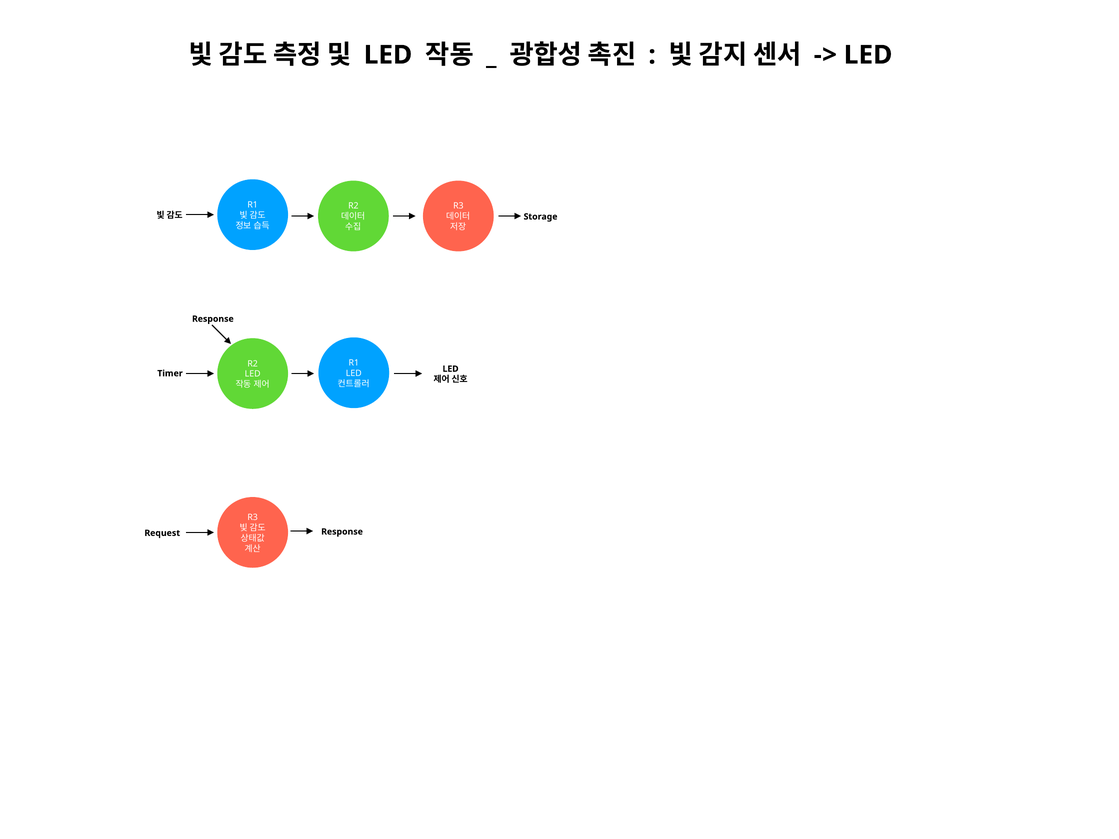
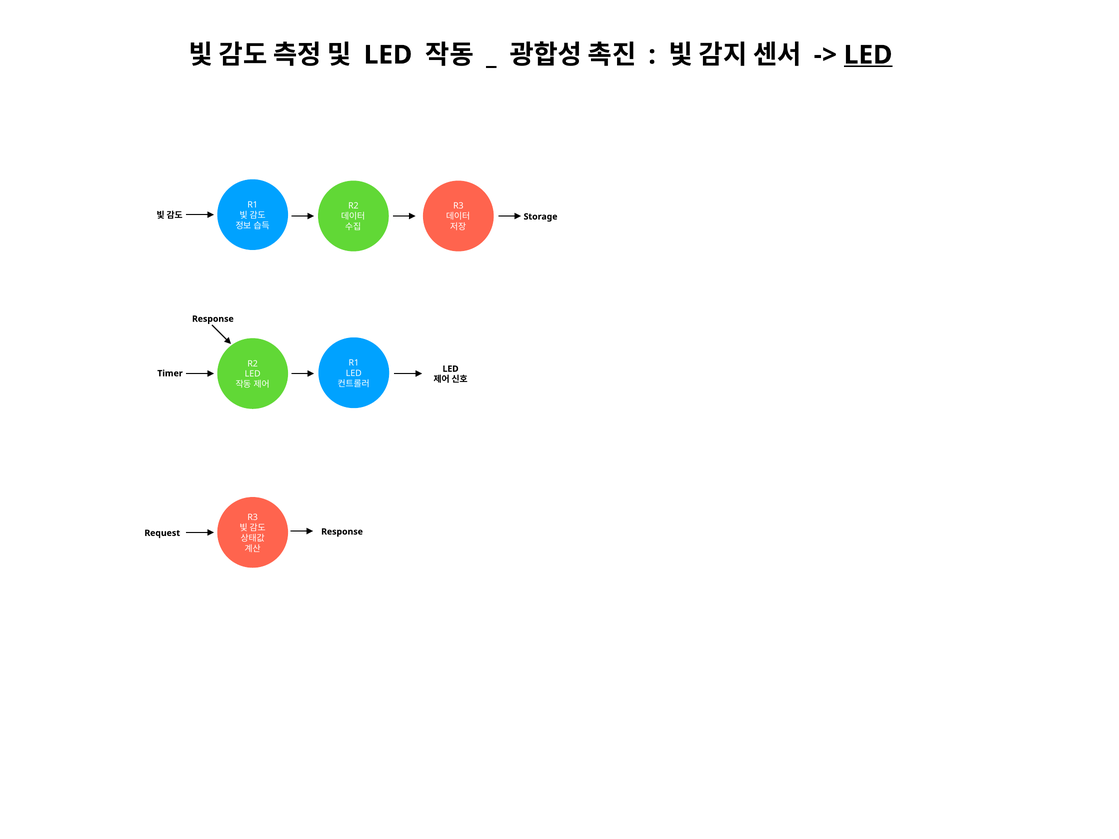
LED at (868, 55) underline: none -> present
